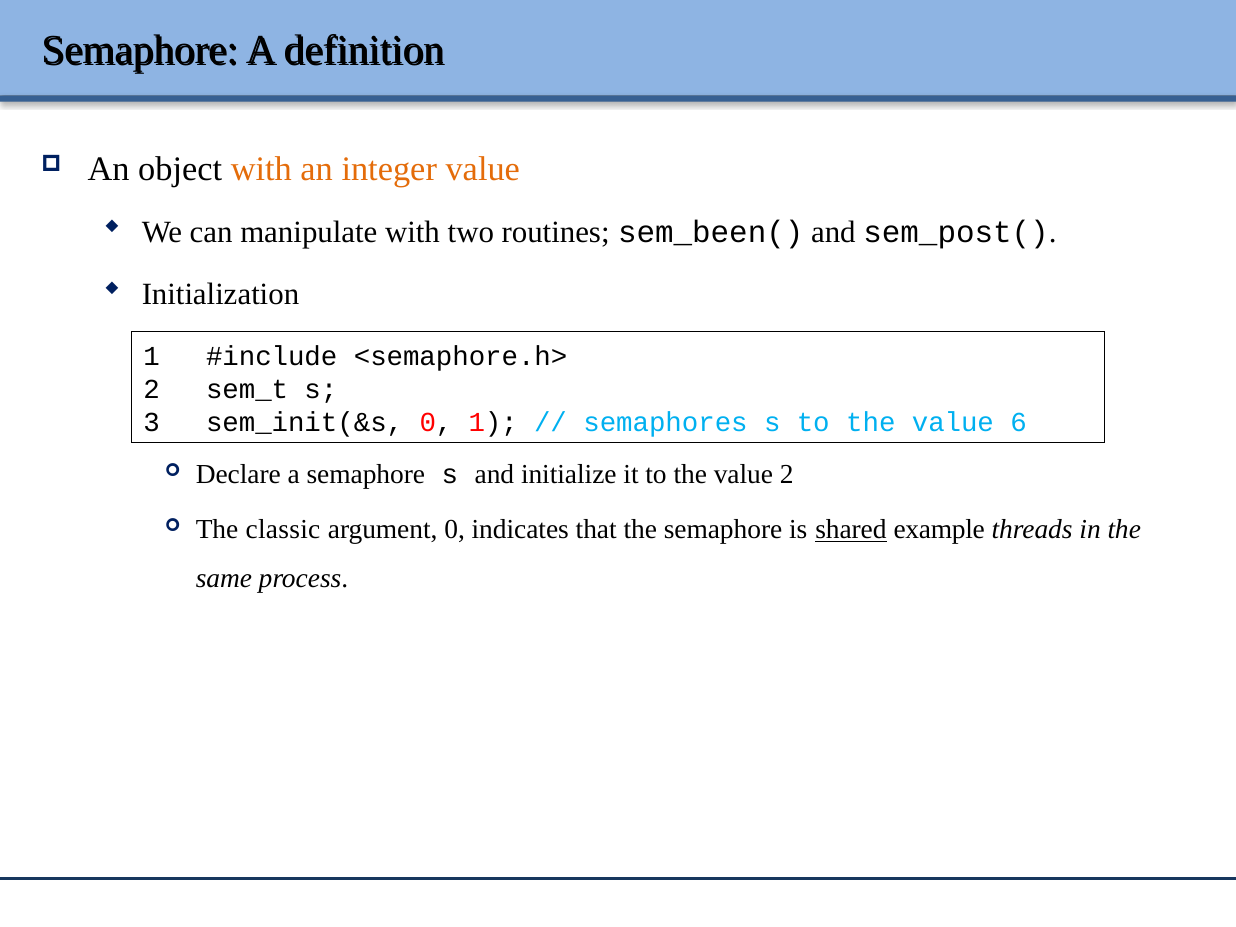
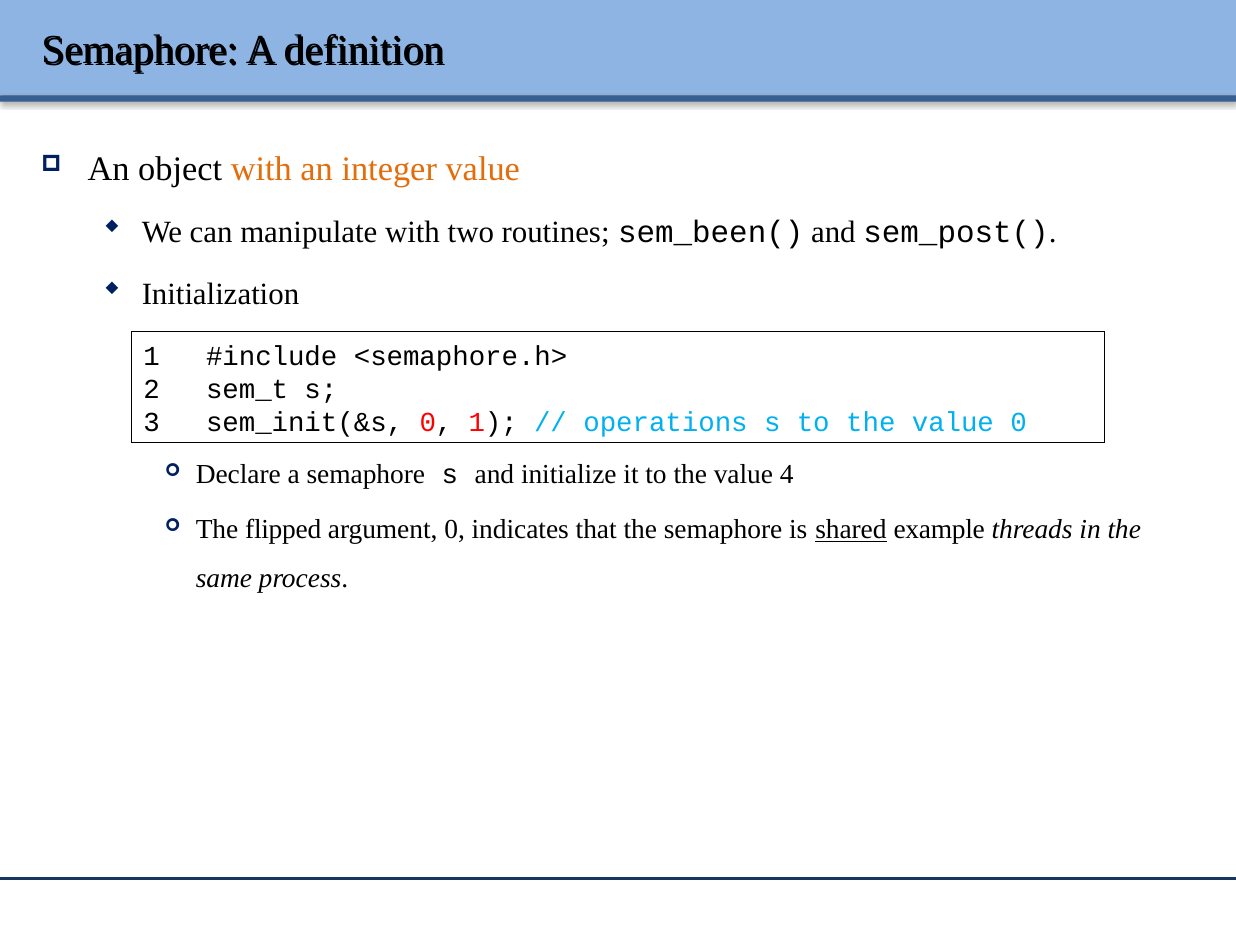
semaphores: semaphores -> operations
value 6: 6 -> 0
value 2: 2 -> 4
classic: classic -> flipped
